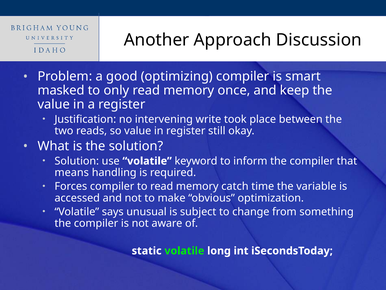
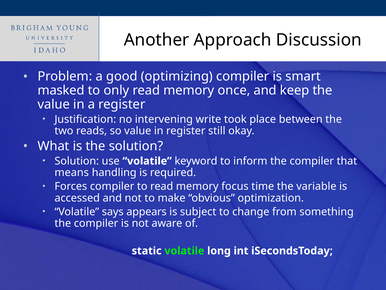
catch: catch -> focus
unusual: unusual -> appears
